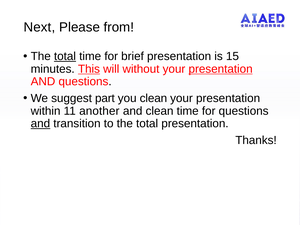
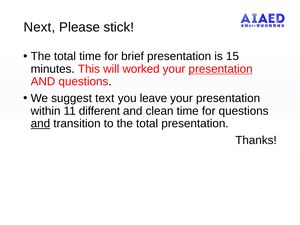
from: from -> stick
total at (65, 56) underline: present -> none
This underline: present -> none
without: without -> worked
part: part -> text
you clean: clean -> leave
another: another -> different
